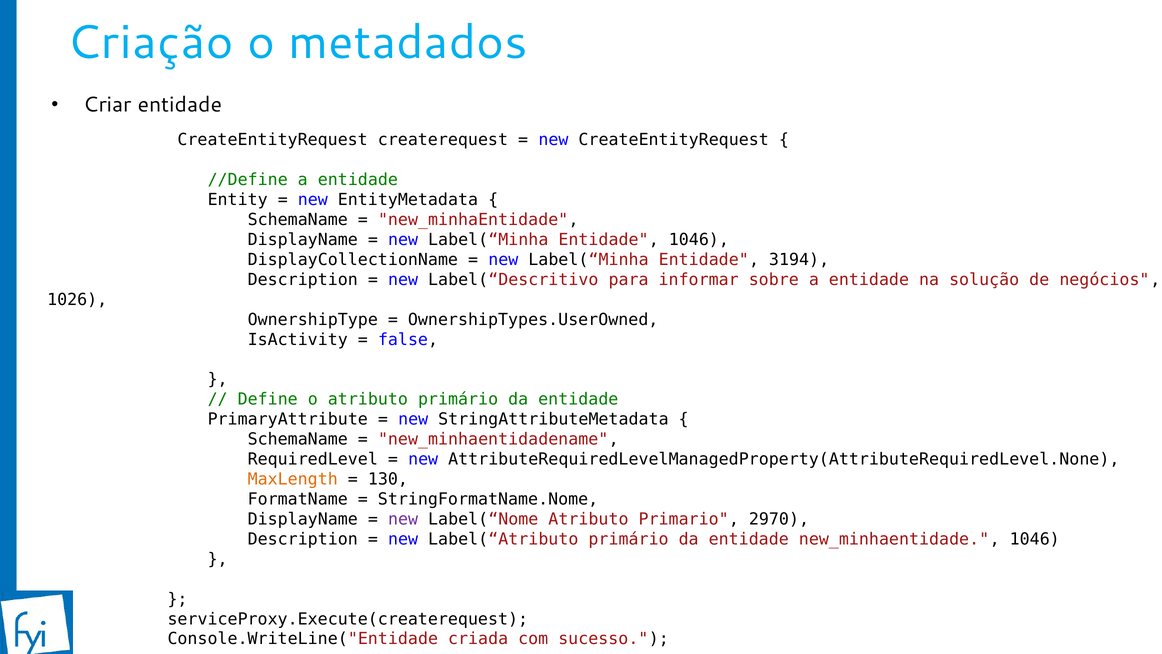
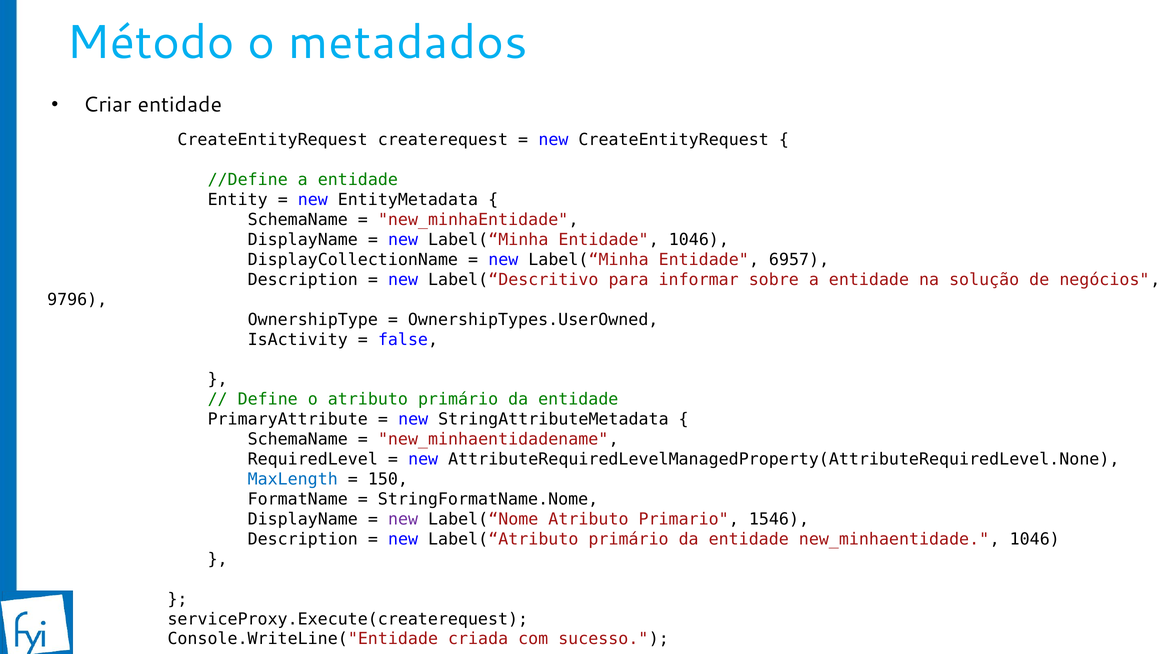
Criação: Criação -> Método
3194: 3194 -> 6957
1026: 1026 -> 9796
MaxLength colour: orange -> blue
130: 130 -> 150
2970: 2970 -> 1546
